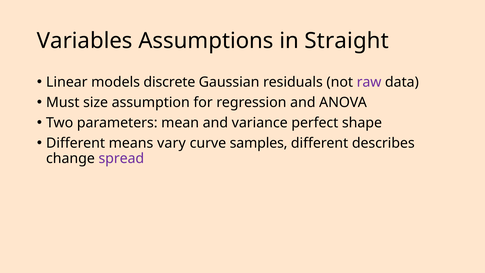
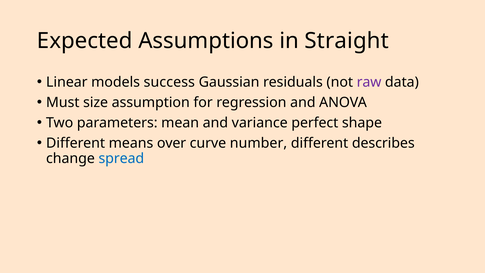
Variables: Variables -> Expected
discrete: discrete -> success
vary: vary -> over
samples: samples -> number
spread colour: purple -> blue
